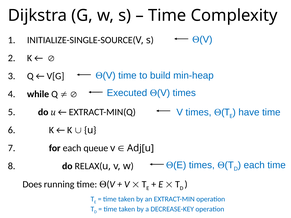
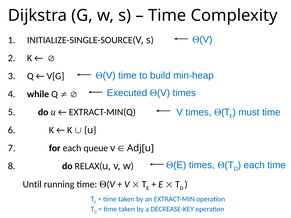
have: have -> must
Does: Does -> Until
